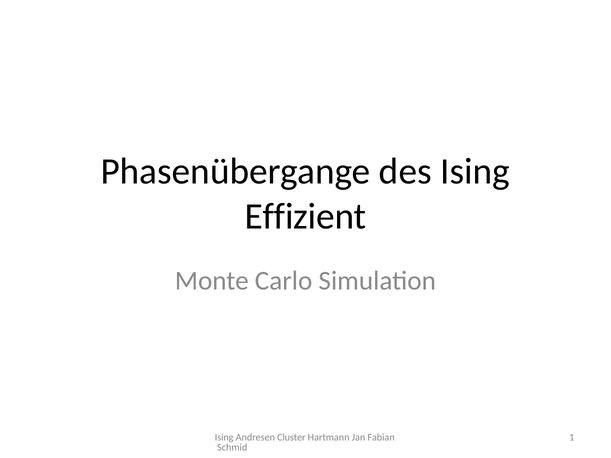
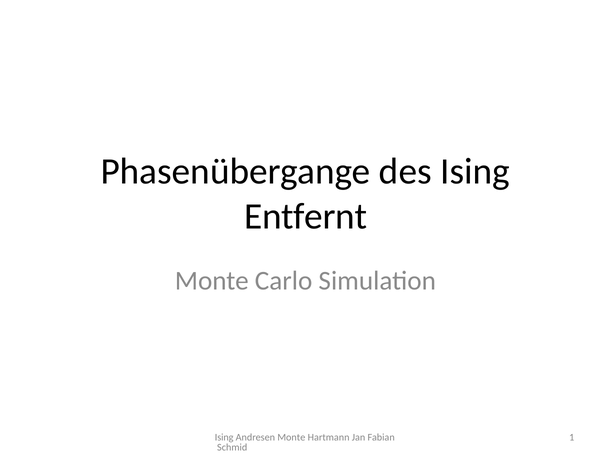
Effizient: Effizient -> Entfernt
Andresen Cluster: Cluster -> Monte
